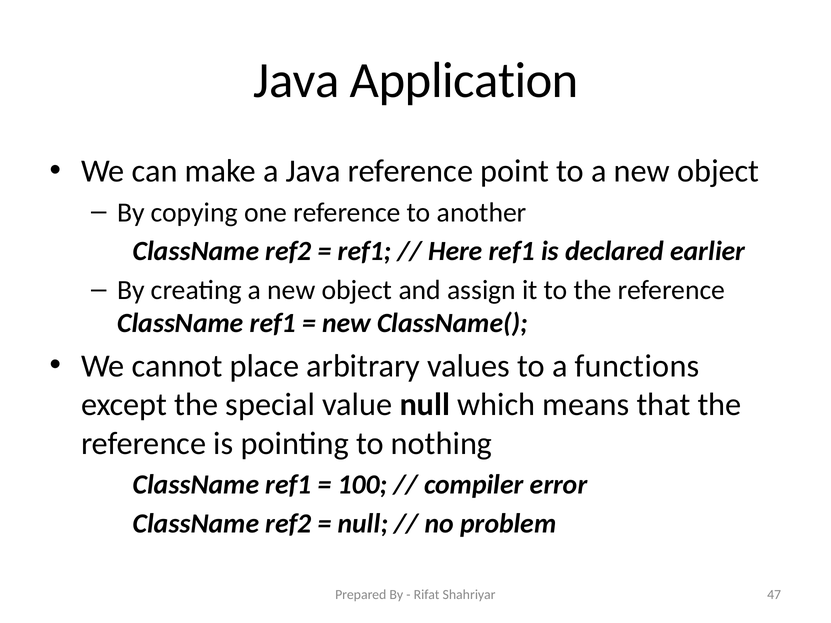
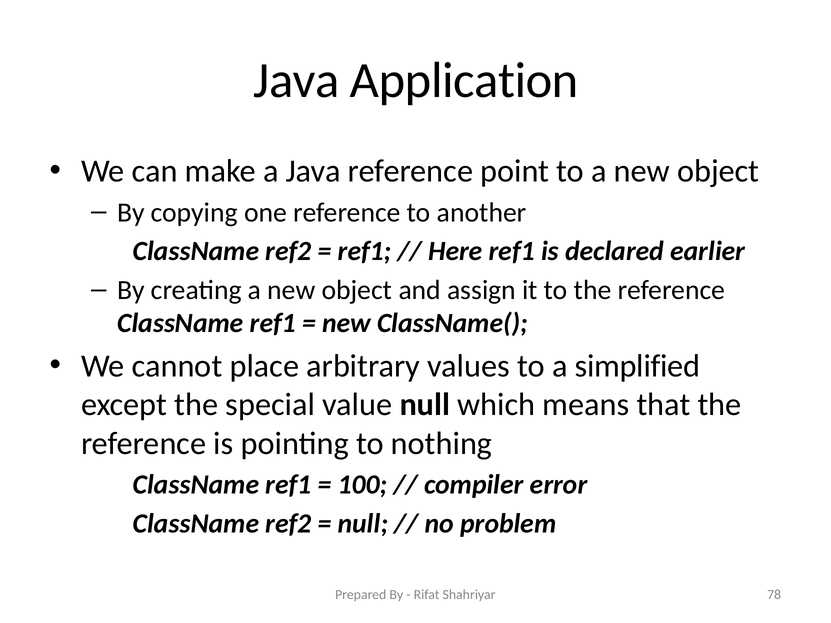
functions: functions -> simplified
47: 47 -> 78
